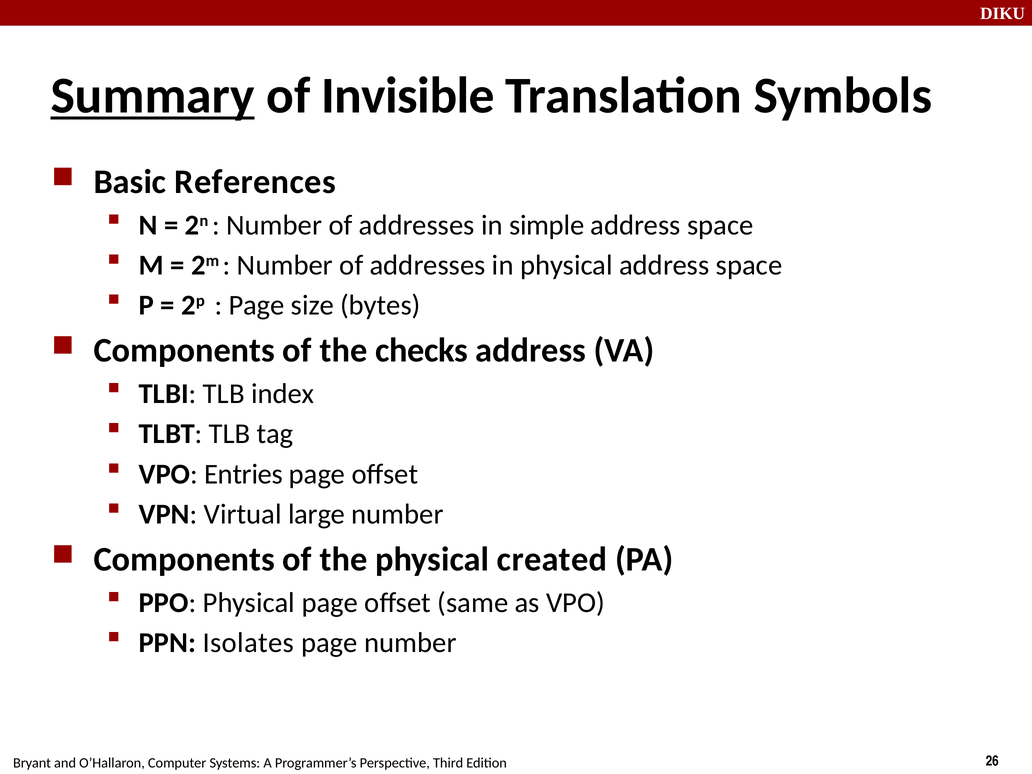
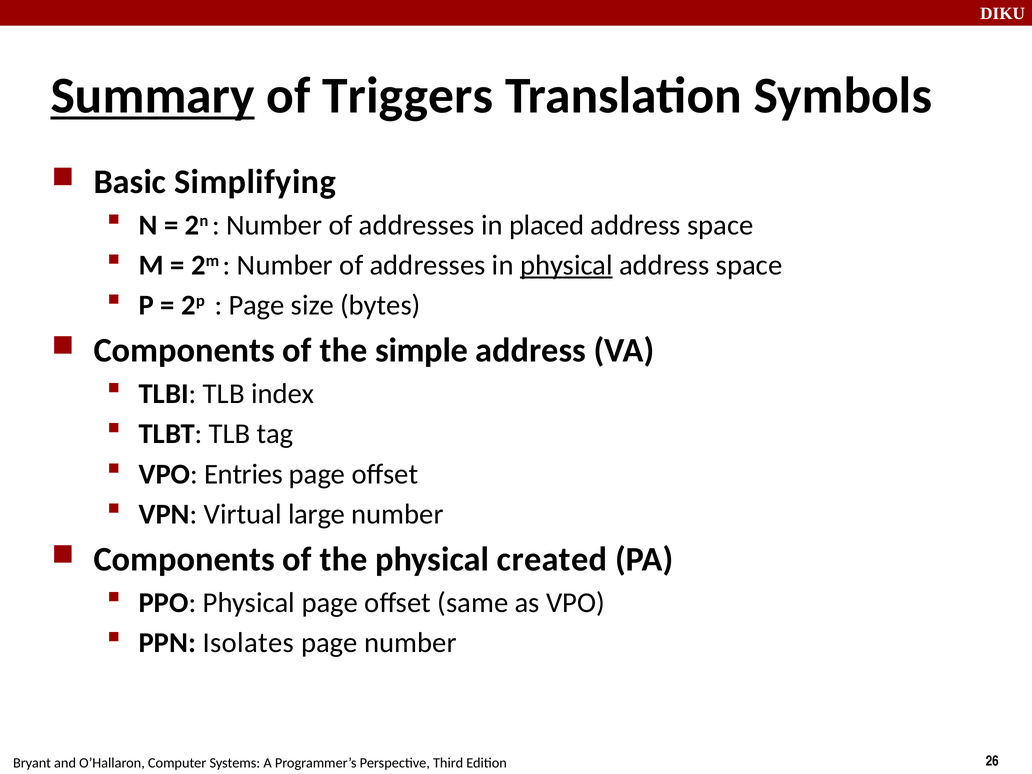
Invisible: Invisible -> Triggers
References: References -> Simplifying
simple: simple -> placed
physical at (566, 265) underline: none -> present
checks: checks -> simple
